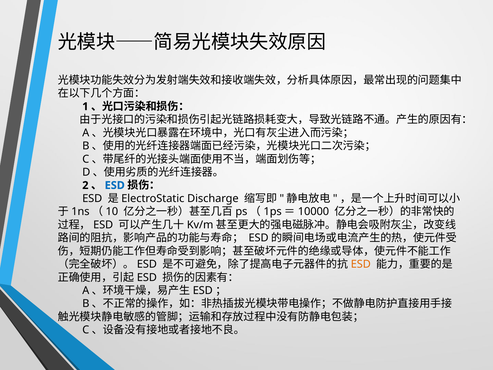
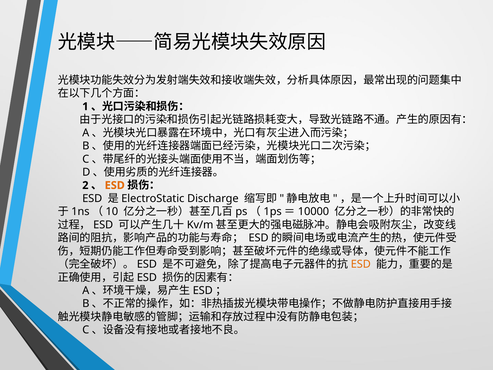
ESD at (115, 185) colour: blue -> orange
